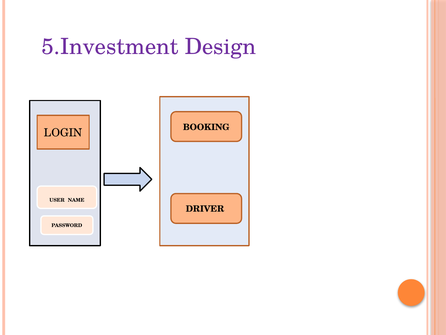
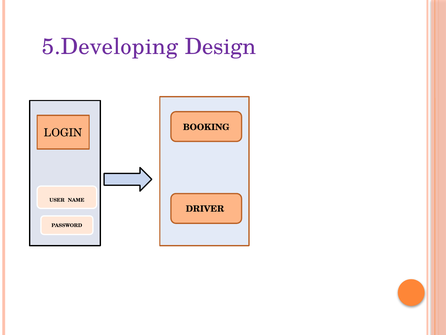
5.Investment: 5.Investment -> 5.Developing
